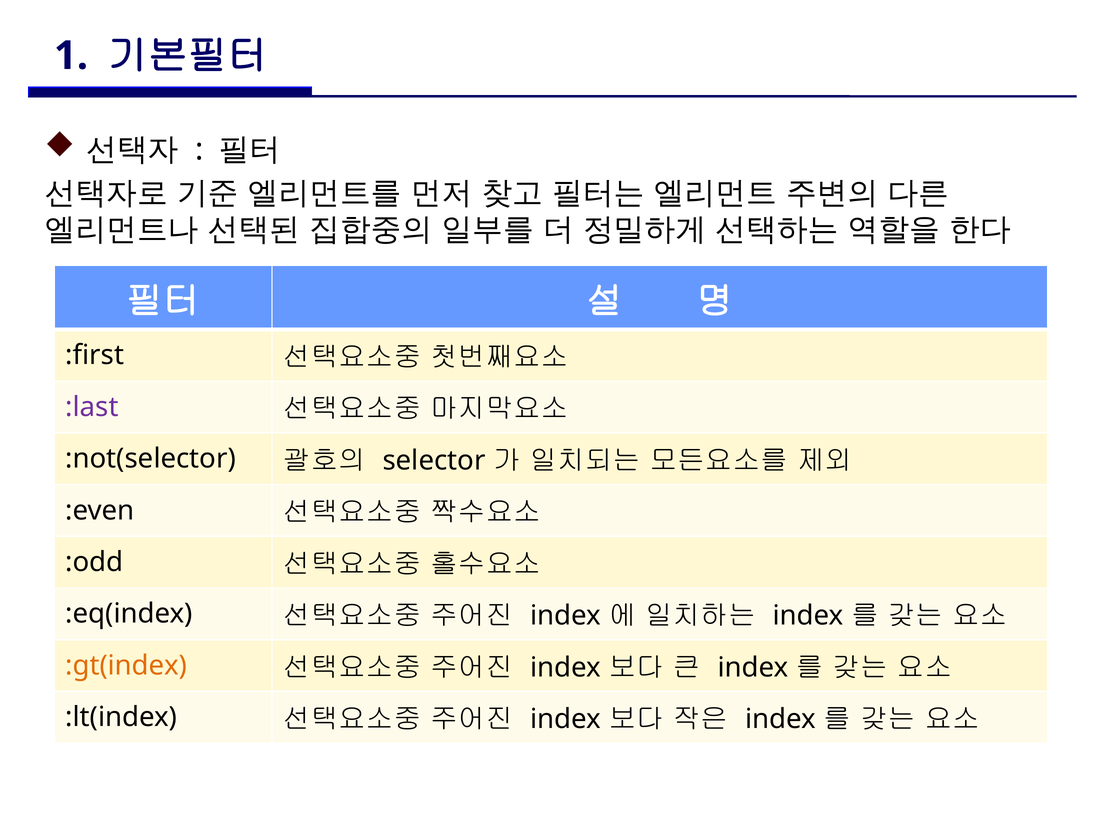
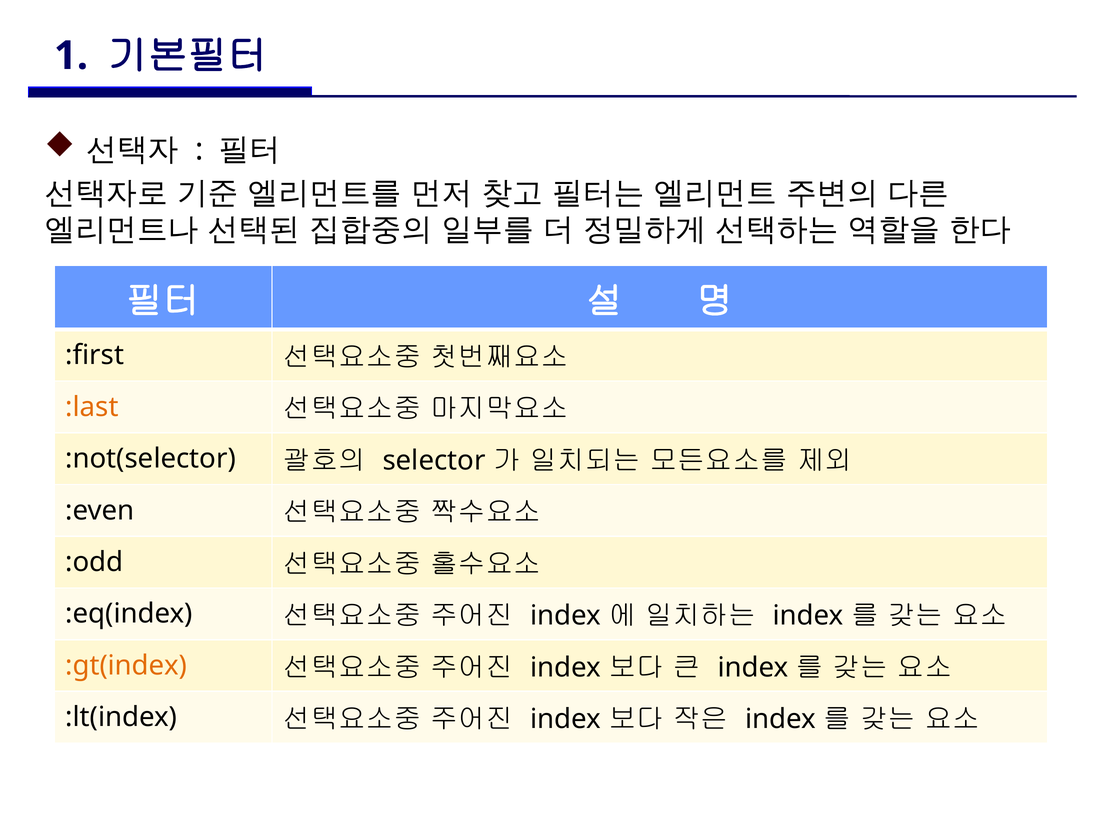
:last colour: purple -> orange
